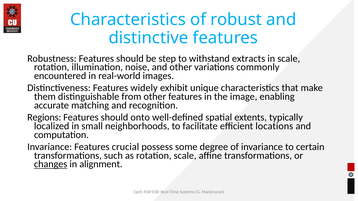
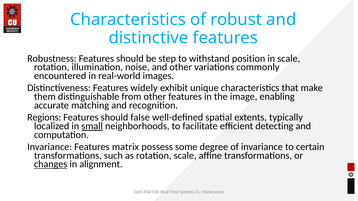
extracts: extracts -> position
onto: onto -> false
small underline: none -> present
locations: locations -> detecting
crucial: crucial -> matrix
